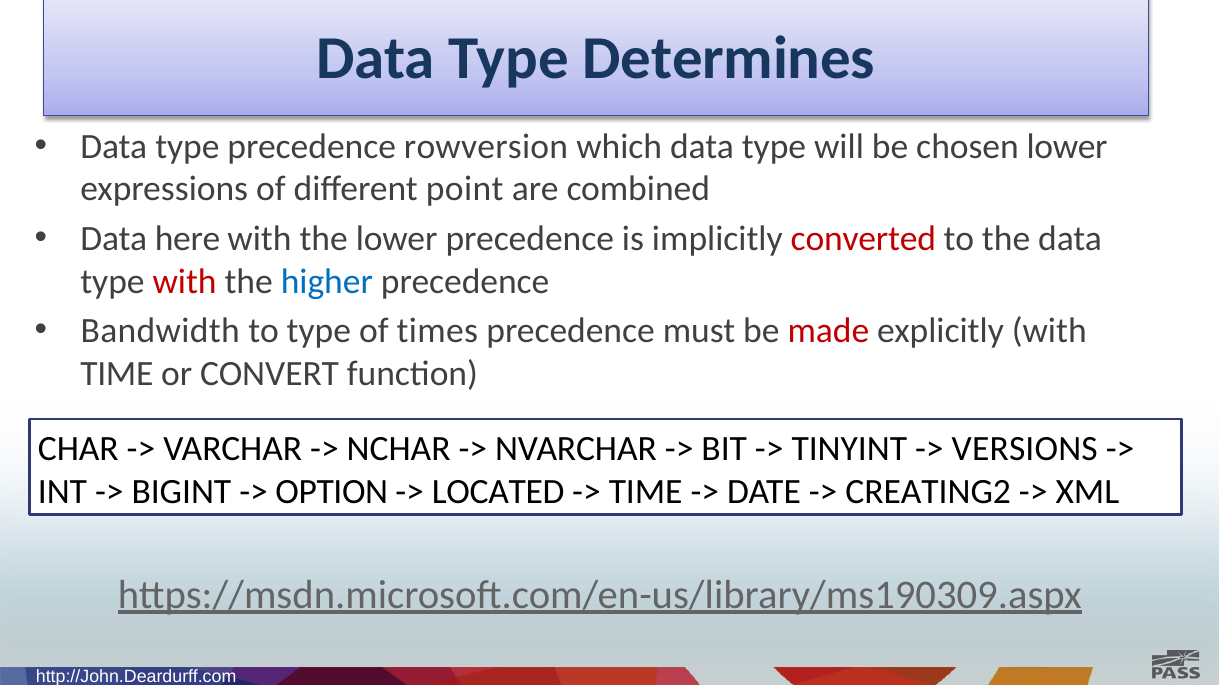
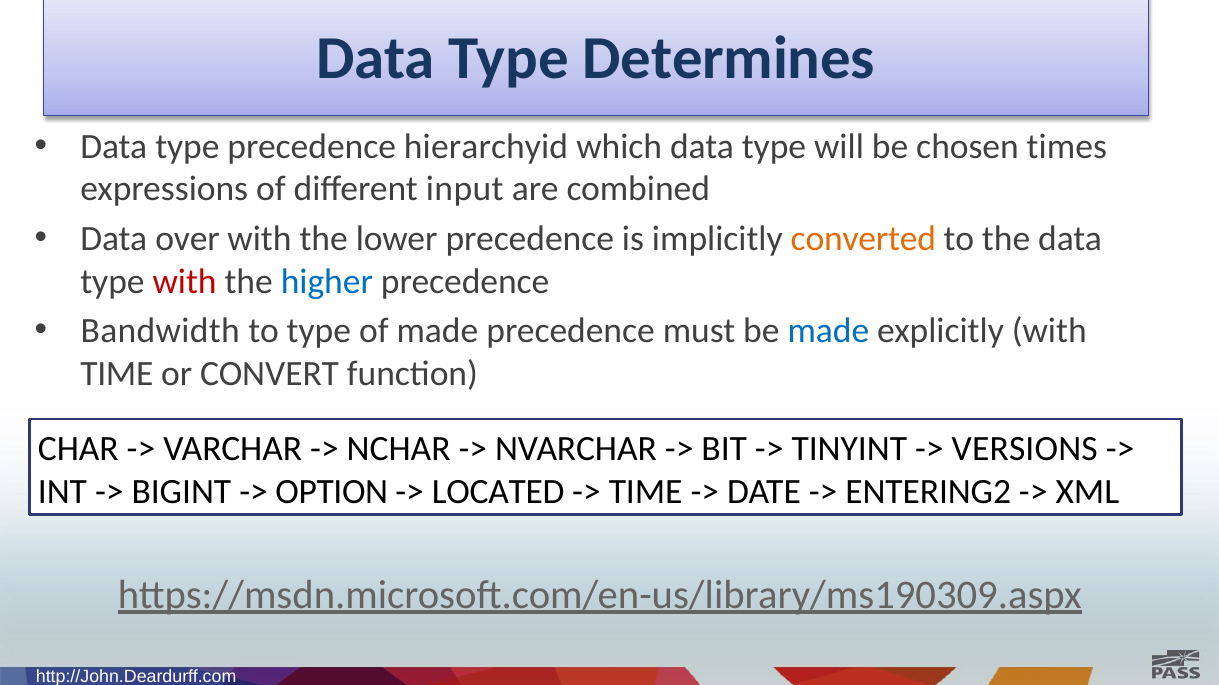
rowversion: rowversion -> hierarchyid
chosen lower: lower -> times
point: point -> input
here: here -> over
converted colour: red -> orange
of times: times -> made
made at (828, 331) colour: red -> blue
CREATING2: CREATING2 -> ENTERING2
